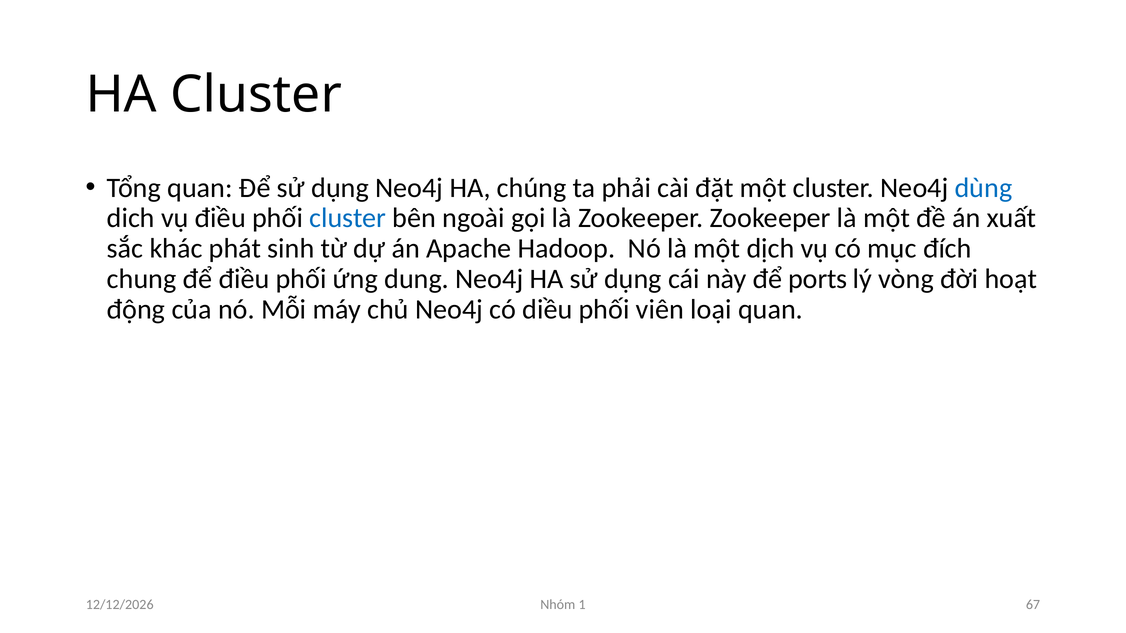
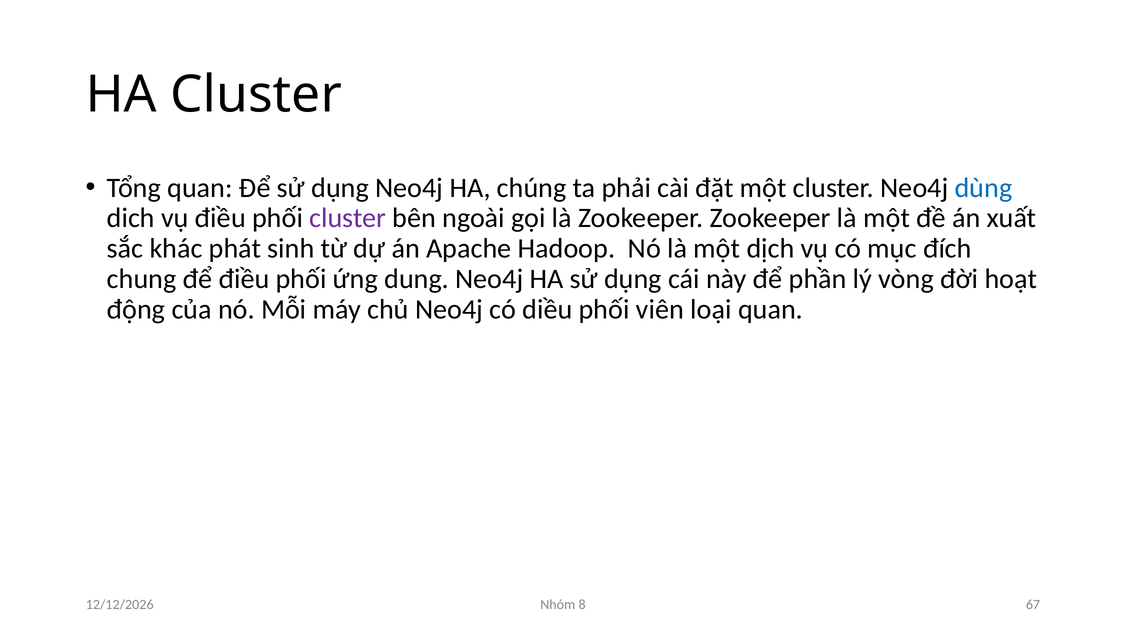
cluster at (348, 218) colour: blue -> purple
ports: ports -> phần
1: 1 -> 8
